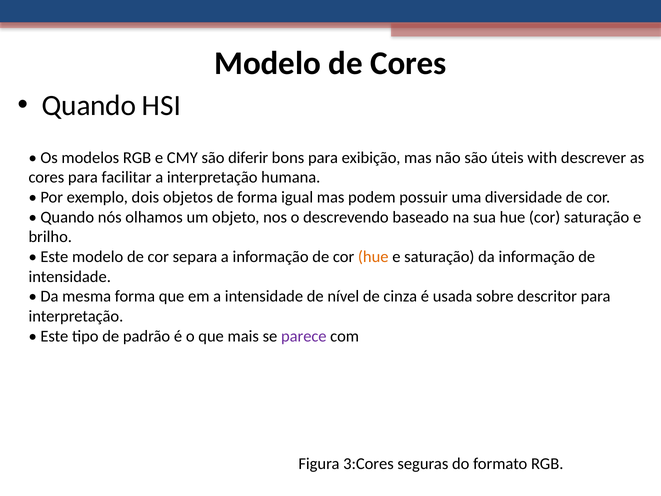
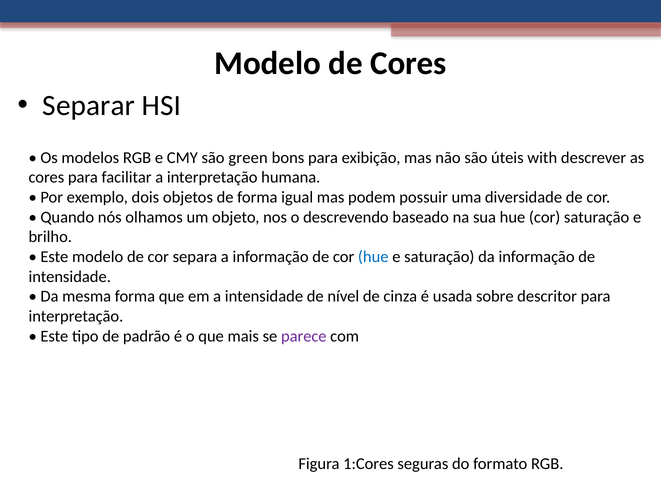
Quando at (89, 106): Quando -> Separar
diferir: diferir -> green
hue at (373, 257) colour: orange -> blue
3:Cores: 3:Cores -> 1:Cores
